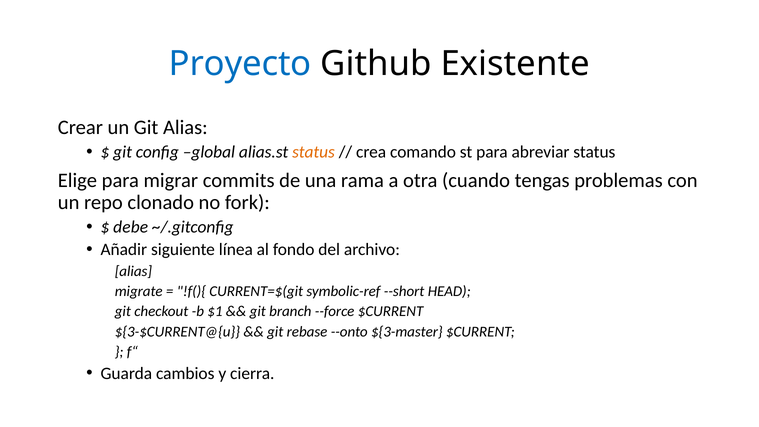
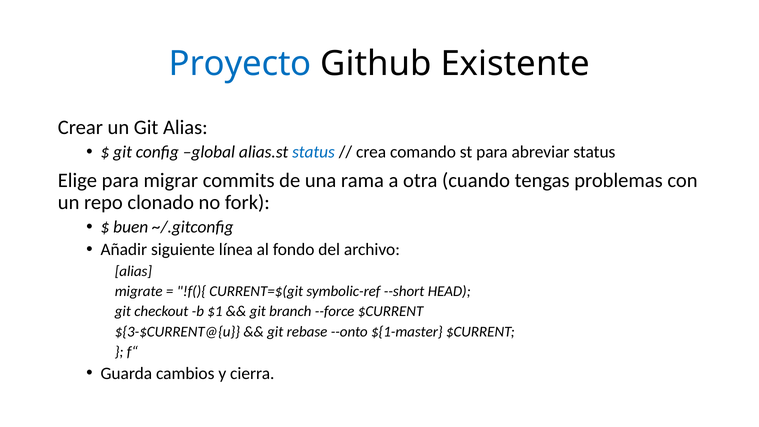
status at (313, 152) colour: orange -> blue
debe: debe -> buen
${3-master: ${3-master -> ${1-master
